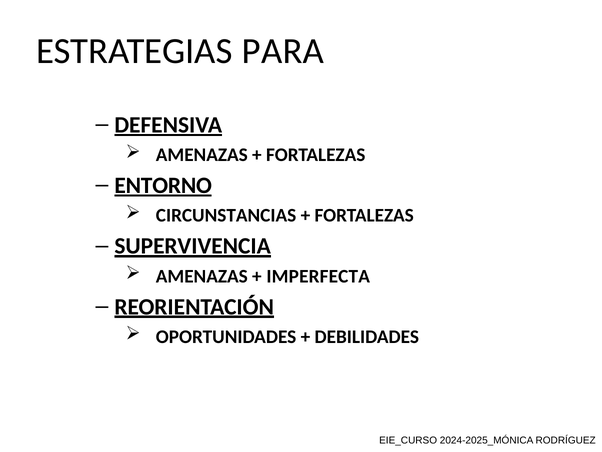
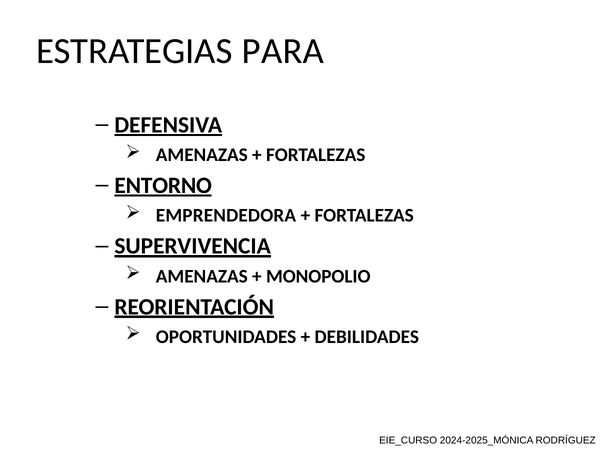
CIRCUNSTANCIAS: CIRCUNSTANCIAS -> EMPRENDEDORA
IMPERFECTA: IMPERFECTA -> MONOPOLIO
